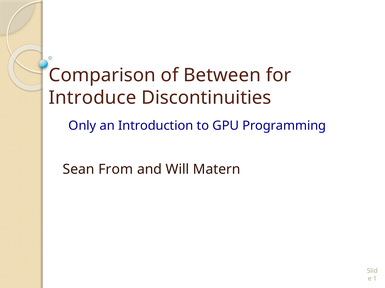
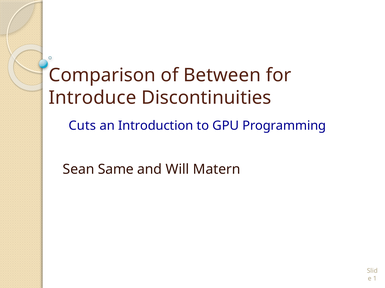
Only: Only -> Cuts
From: From -> Same
